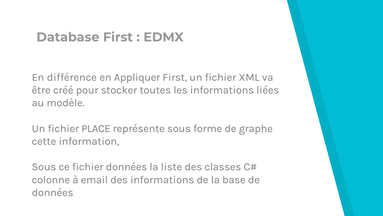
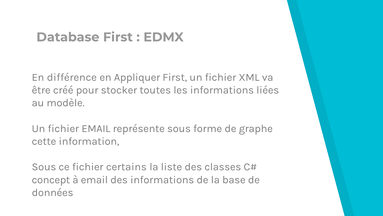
fichier PLACE: PLACE -> EMAIL
fichier données: données -> certains
colonne: colonne -> concept
